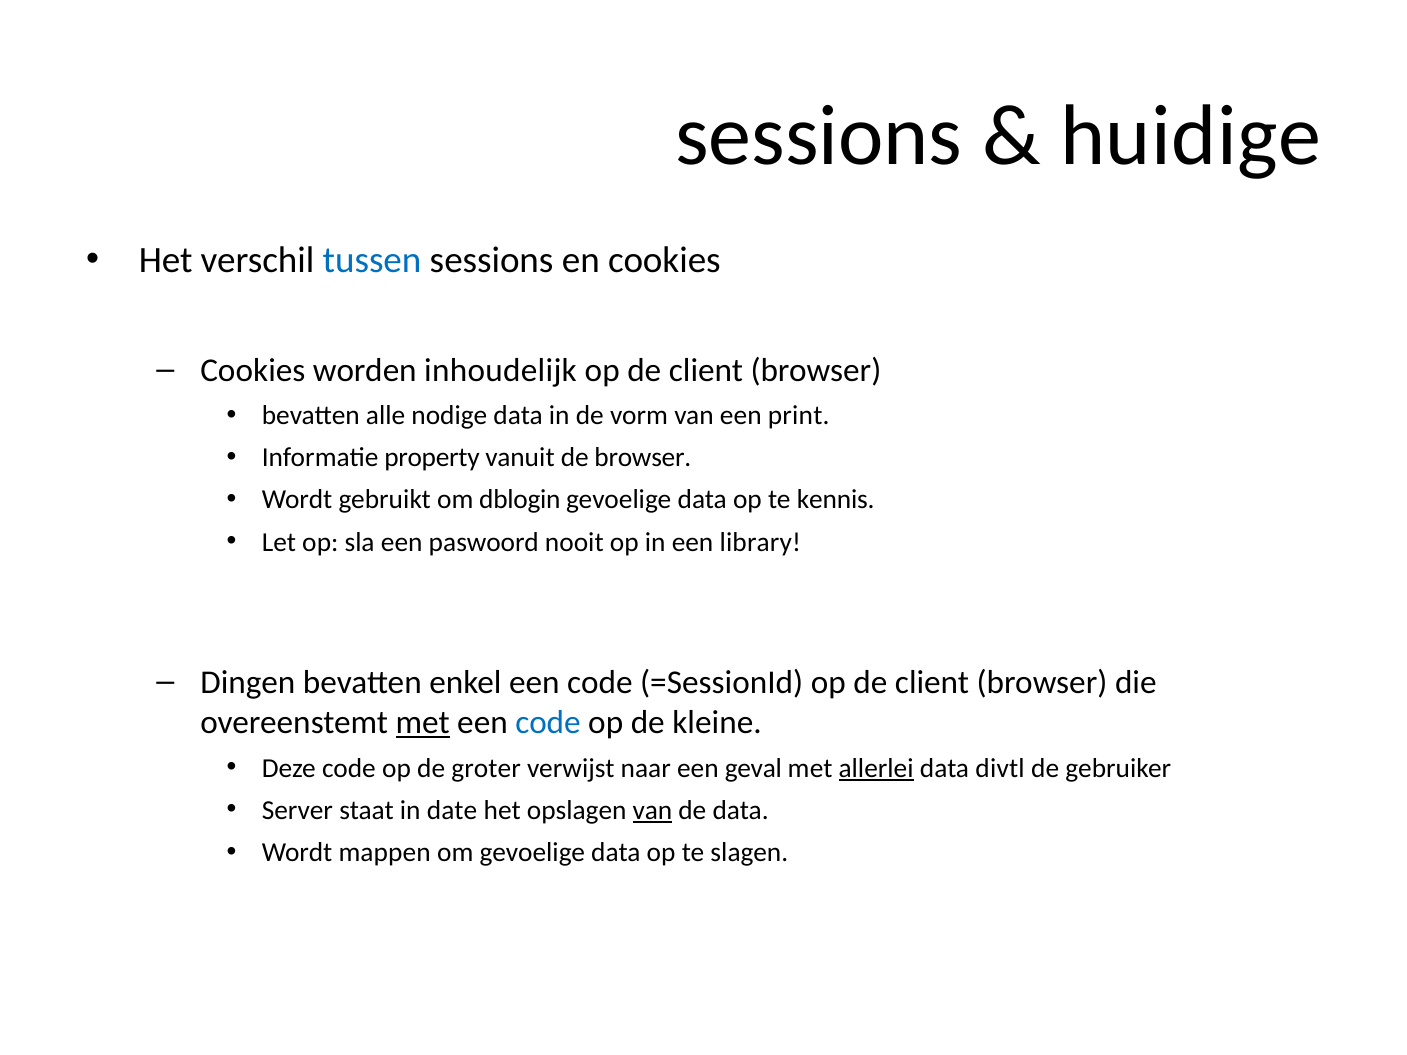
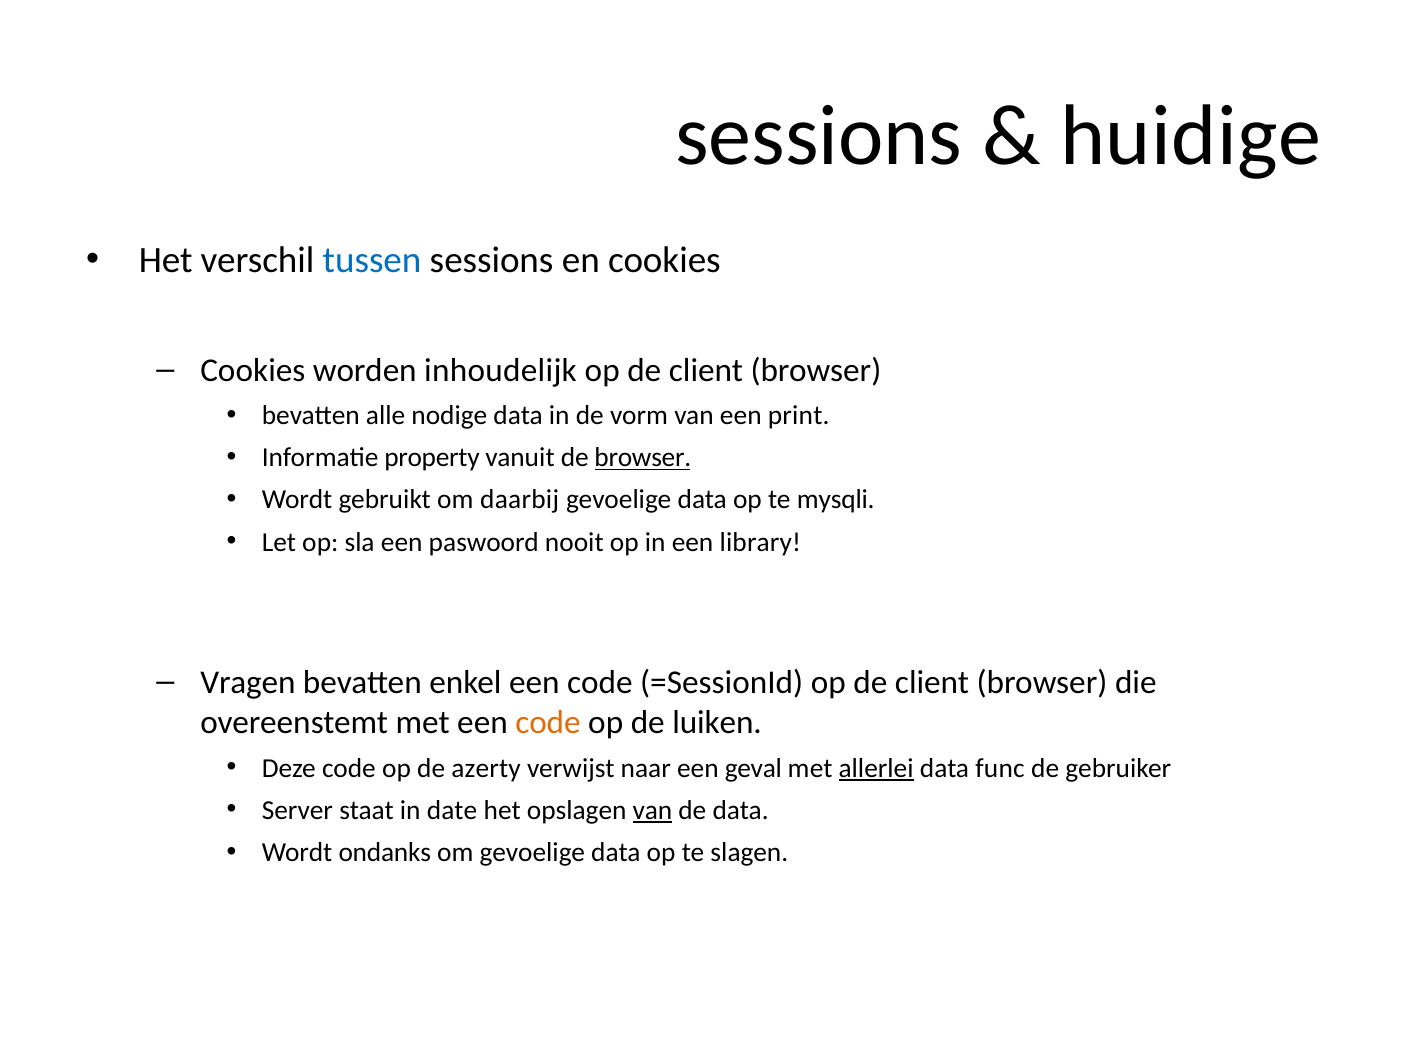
browser at (643, 458) underline: none -> present
dblogin: dblogin -> daarbij
kennis: kennis -> mysqli
Dingen: Dingen -> Vragen
met at (423, 723) underline: present -> none
code at (548, 723) colour: blue -> orange
kleine: kleine -> luiken
groter: groter -> azerty
divtl: divtl -> func
mappen: mappen -> ondanks
